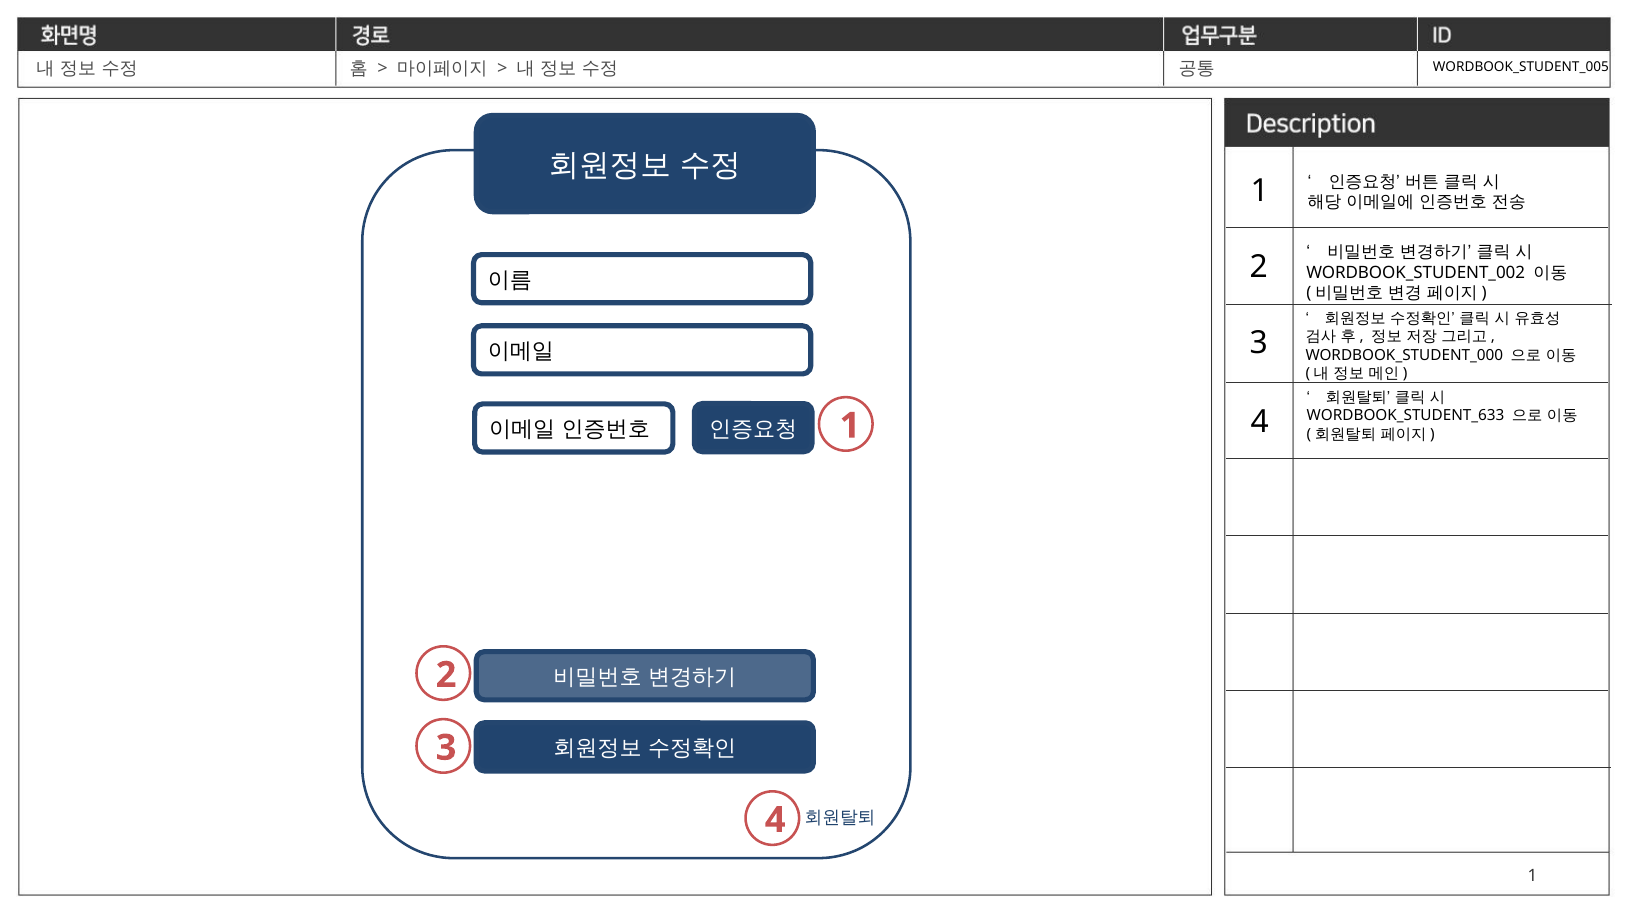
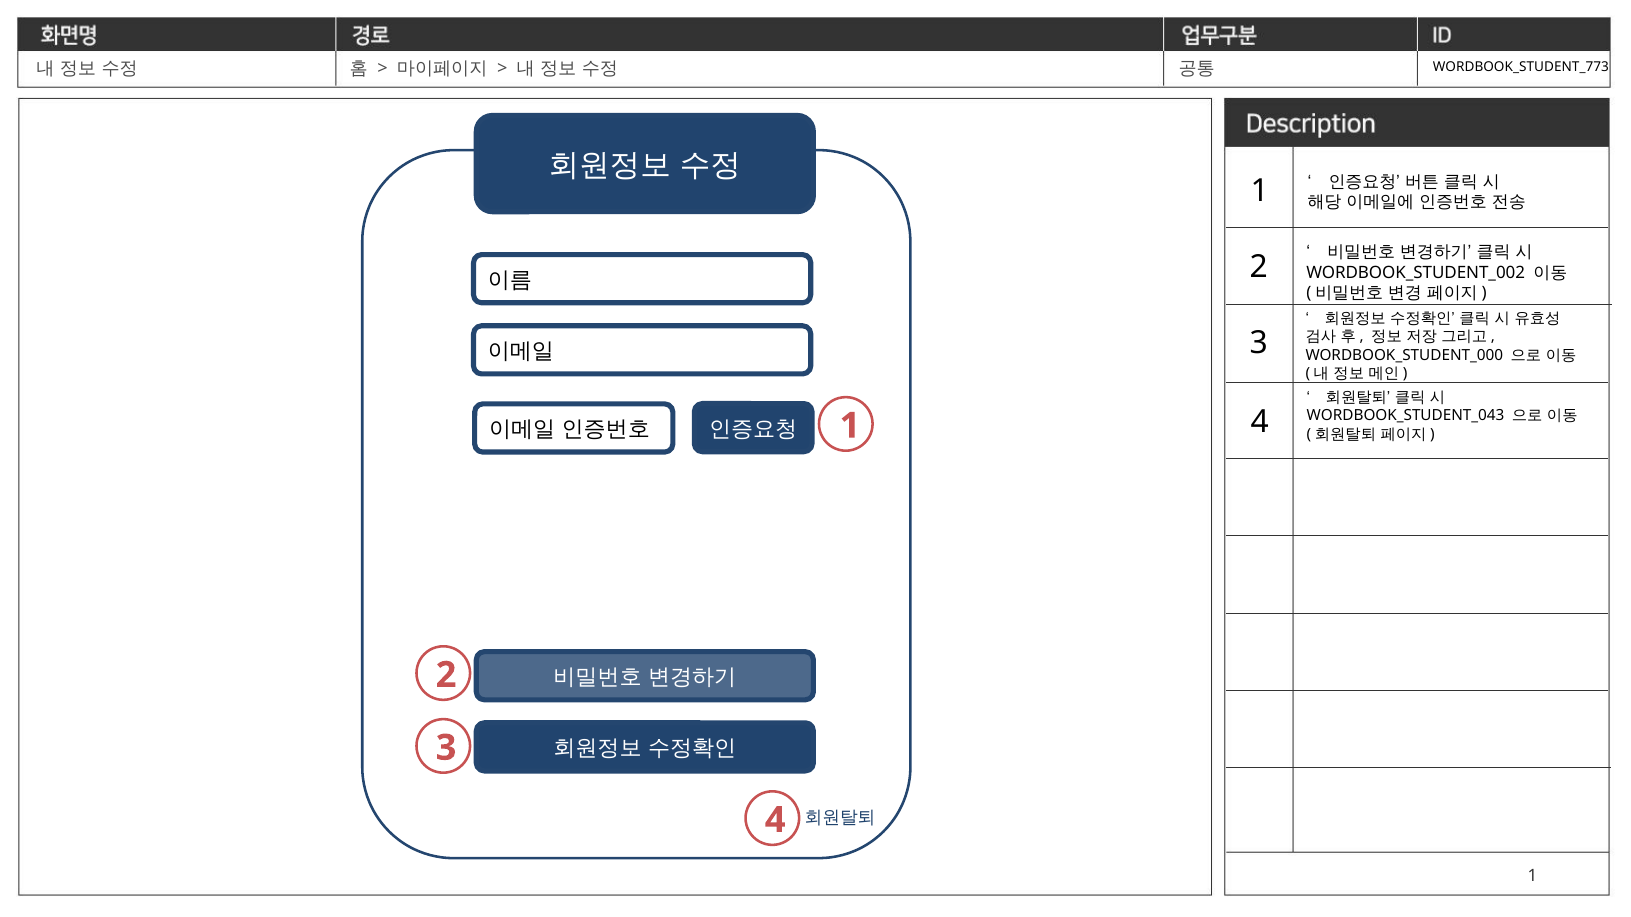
WORDBOOK_STUDENT_005: WORDBOOK_STUDENT_005 -> WORDBOOK_STUDENT_773
WORDBOOK_STUDENT_633: WORDBOOK_STUDENT_633 -> WORDBOOK_STUDENT_043
